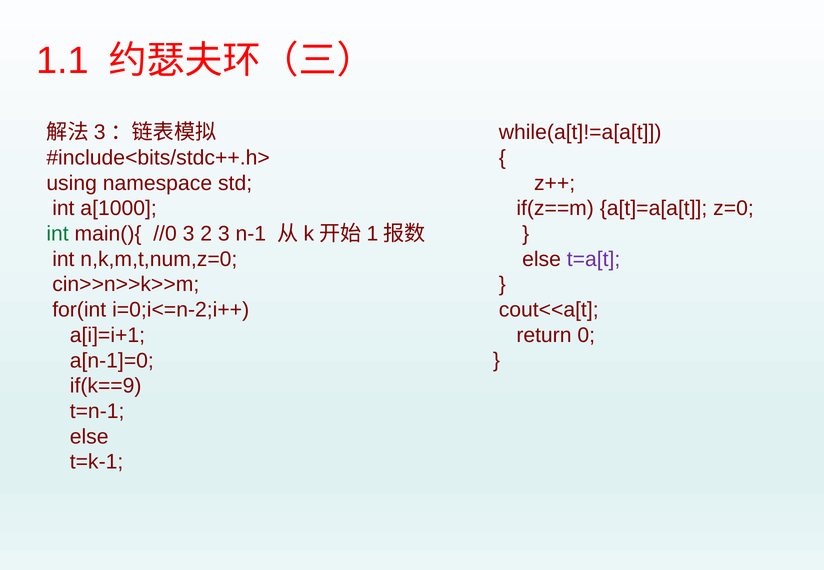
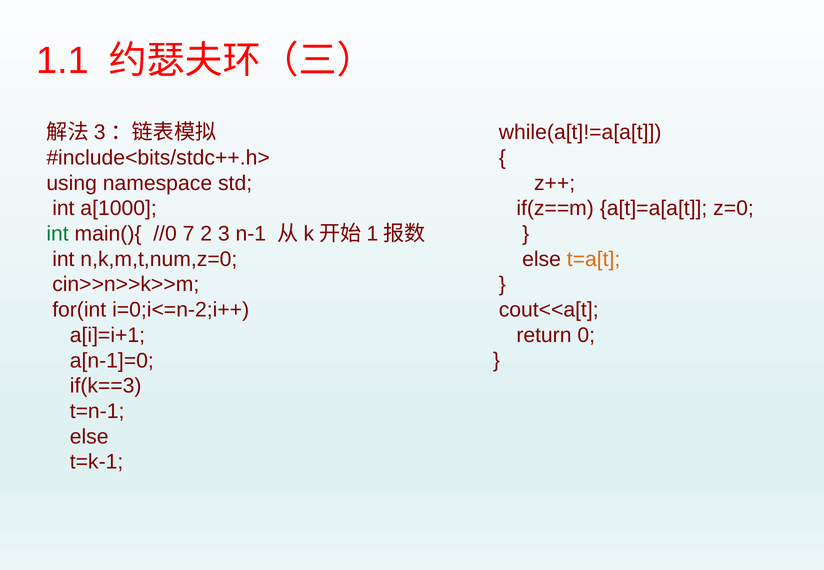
//0 3: 3 -> 7
t=a[t colour: purple -> orange
if(k==9: if(k==9 -> if(k==3
